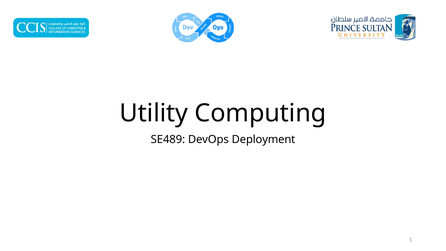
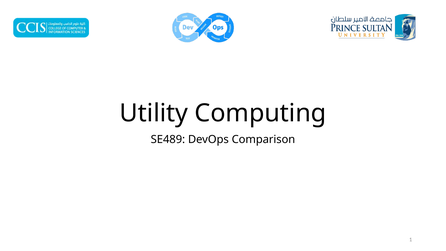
Deployment: Deployment -> Comparison
